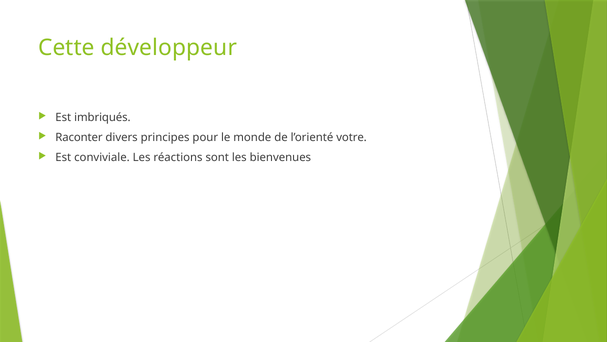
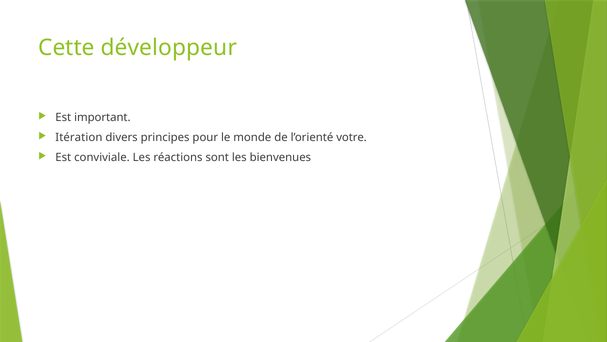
imbriqués: imbriqués -> important
Raconter: Raconter -> Itération
